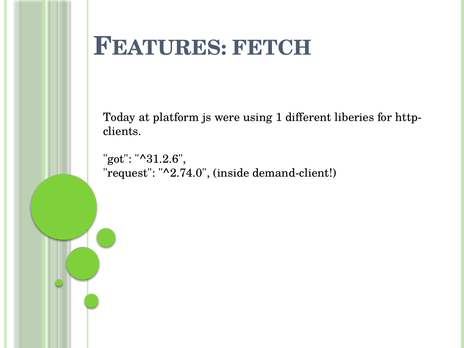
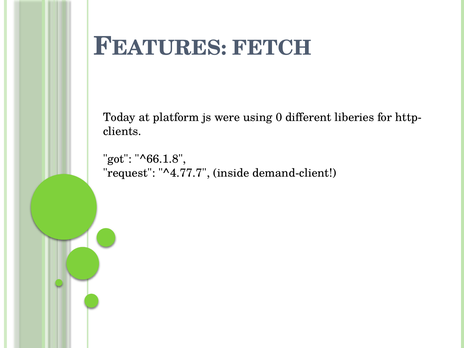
1: 1 -> 0
^31.2.6: ^31.2.6 -> ^66.1.8
^2.74.0: ^2.74.0 -> ^4.77.7
